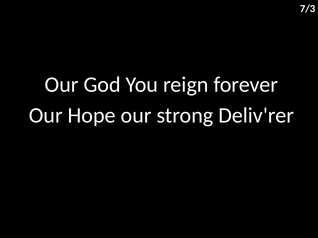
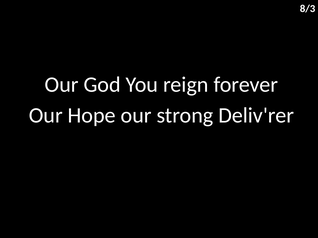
7/3: 7/3 -> 8/3
